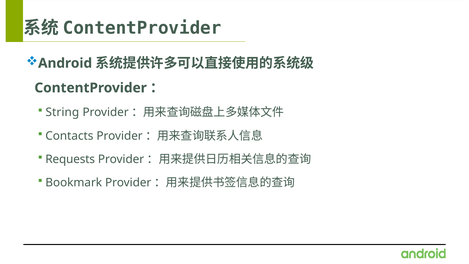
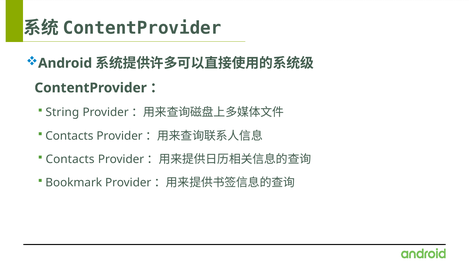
Requests at (70, 159): Requests -> Contacts
